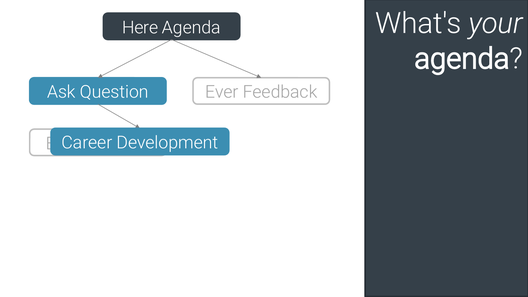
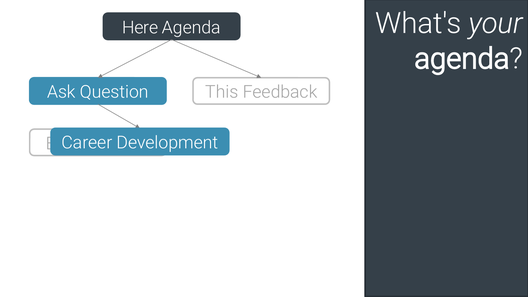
Ever: Ever -> This
